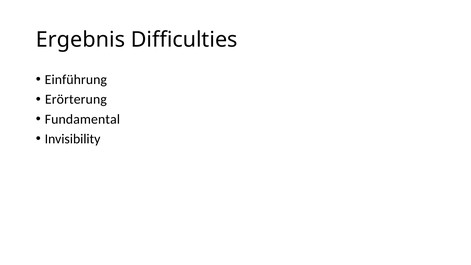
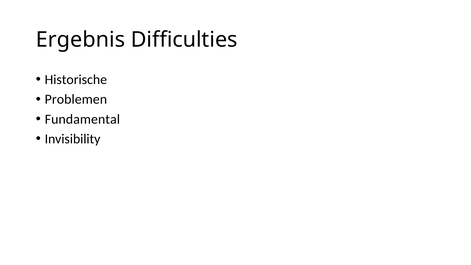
Einführung: Einführung -> Historische
Erörterung: Erörterung -> Problemen
